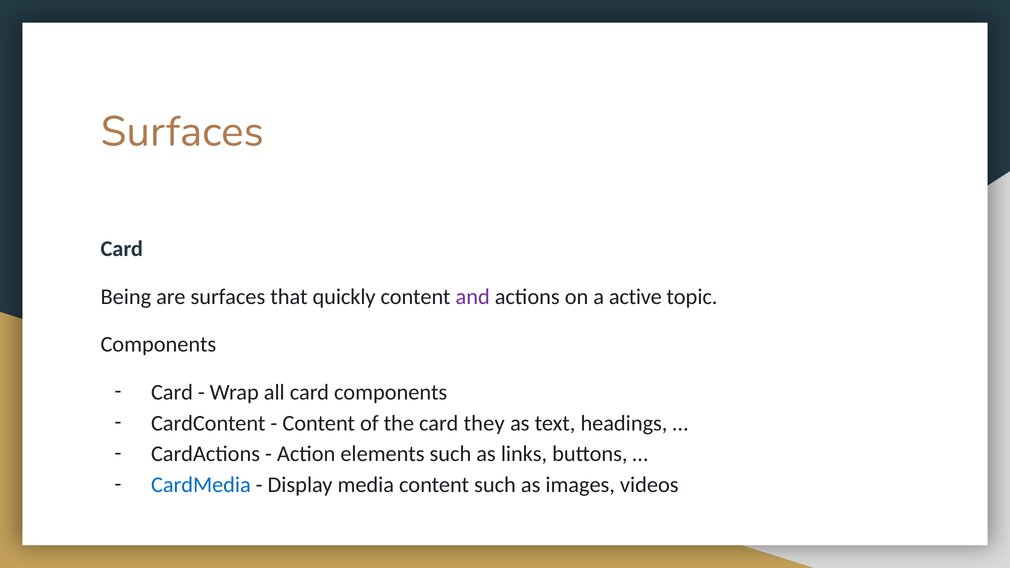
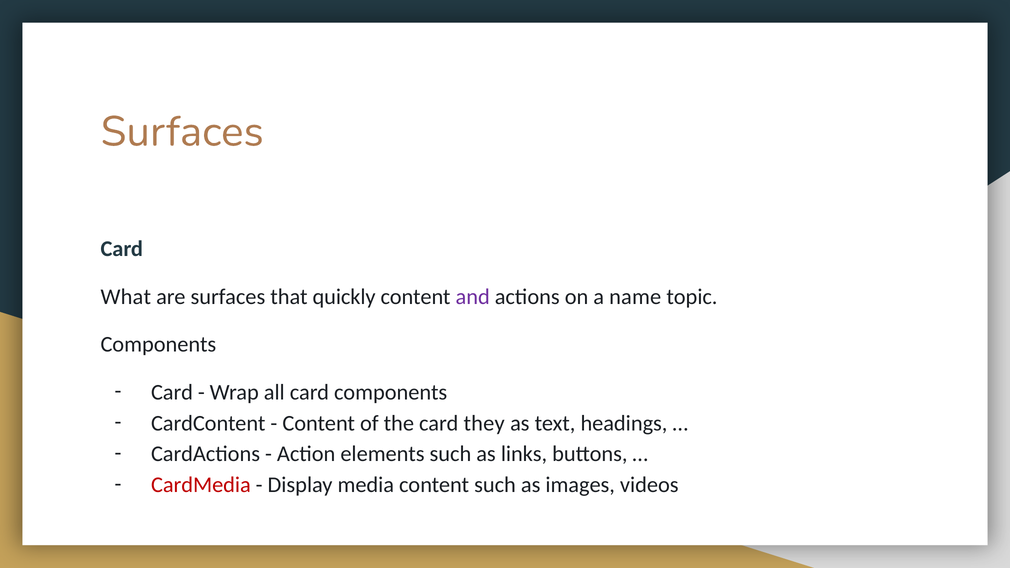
Being: Being -> What
active: active -> name
CardMedia colour: blue -> red
